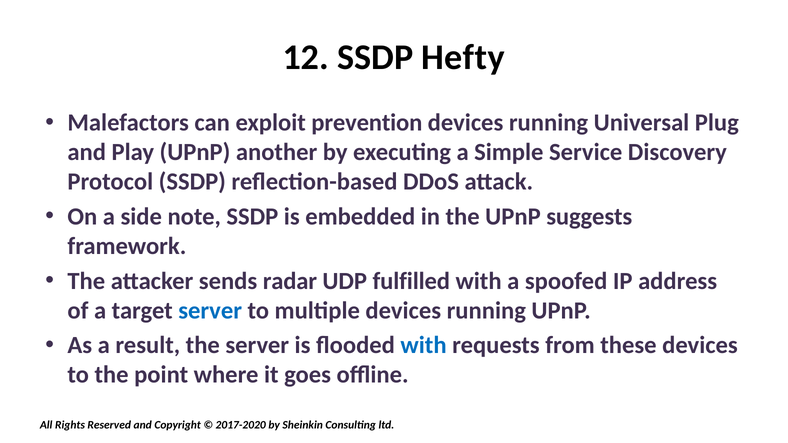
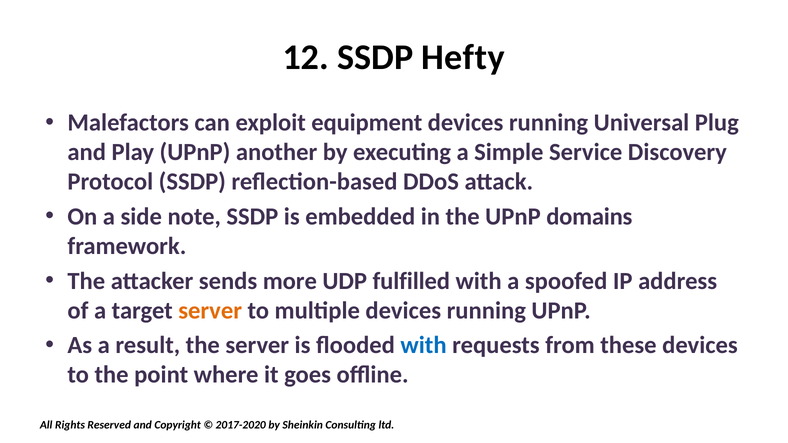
prevention: prevention -> equipment
suggests: suggests -> domains
radar: radar -> more
server at (210, 311) colour: blue -> orange
